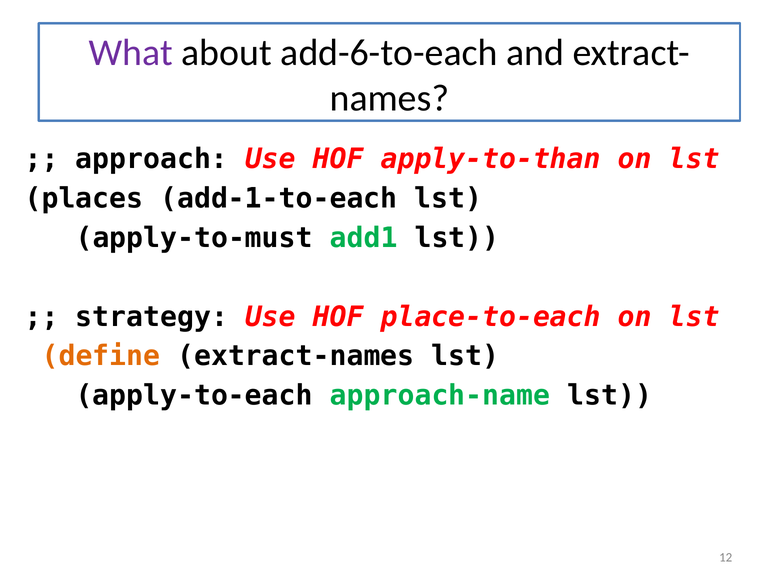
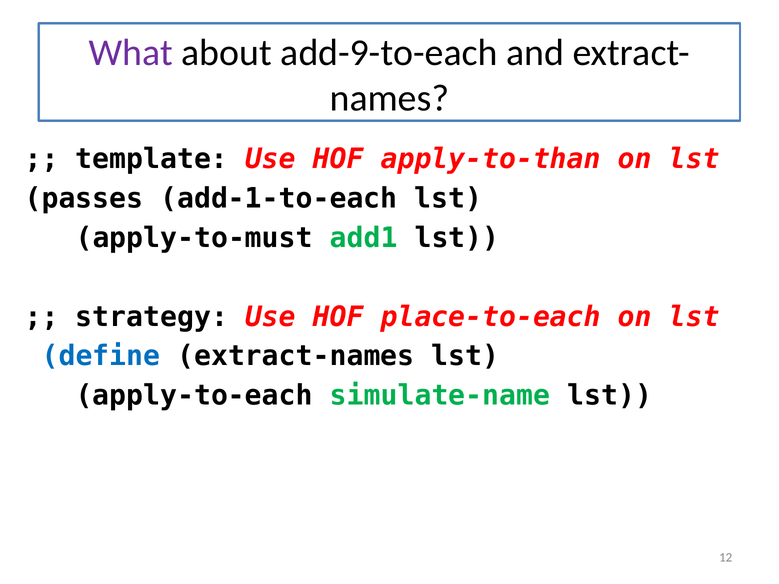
add-6-to-each: add-6-to-each -> add-9-to-each
approach: approach -> template
places: places -> passes
define colour: orange -> blue
approach-name: approach-name -> simulate-name
